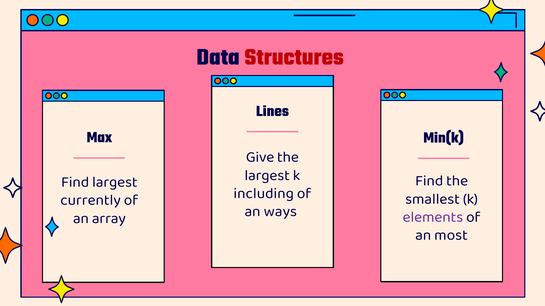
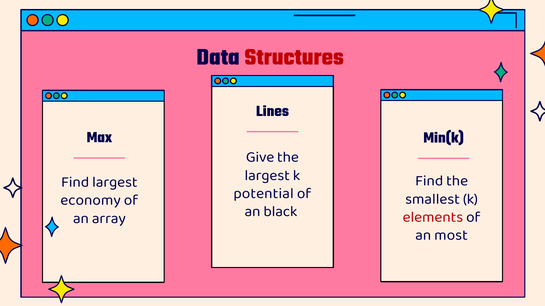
including: including -> potential
currently: currently -> economy
ways: ways -> black
elements colour: purple -> red
